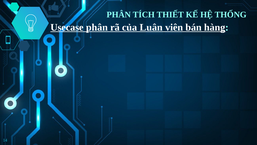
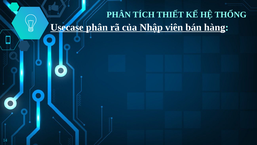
Luân: Luân -> Nhập
